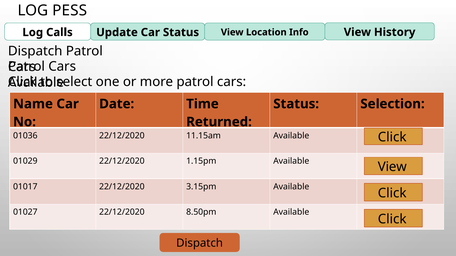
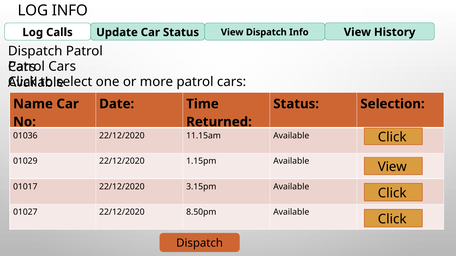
LOG PESS: PESS -> INFO
View Location: Location -> Dispatch
